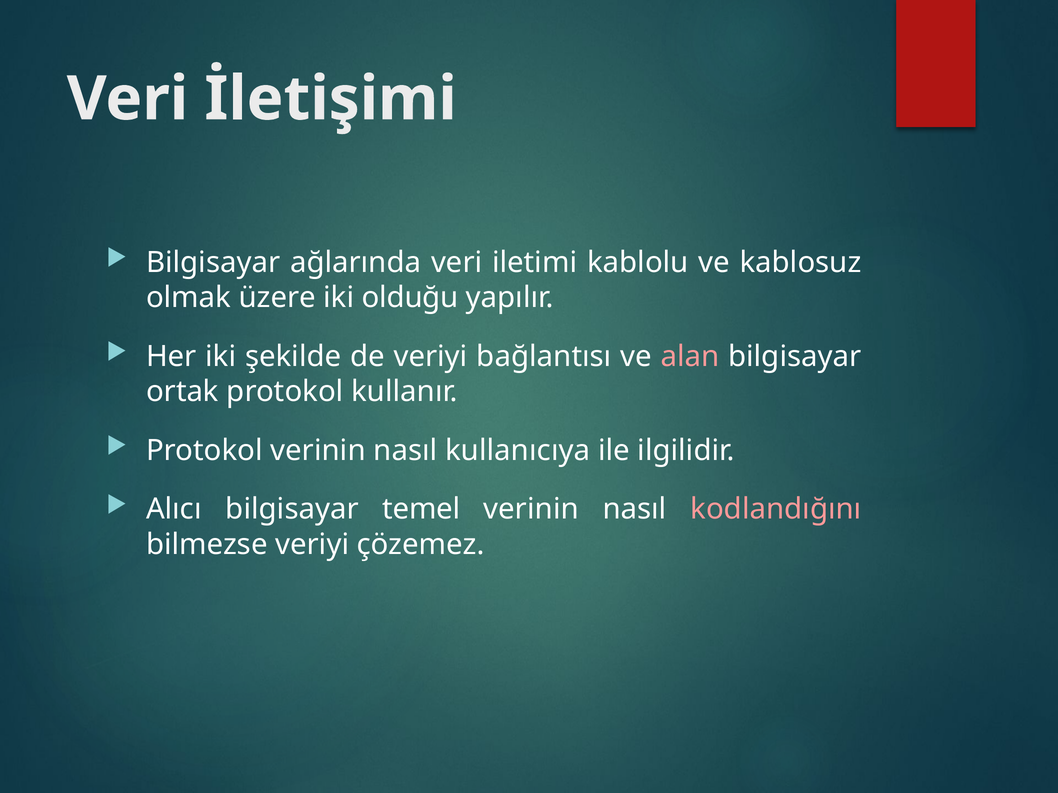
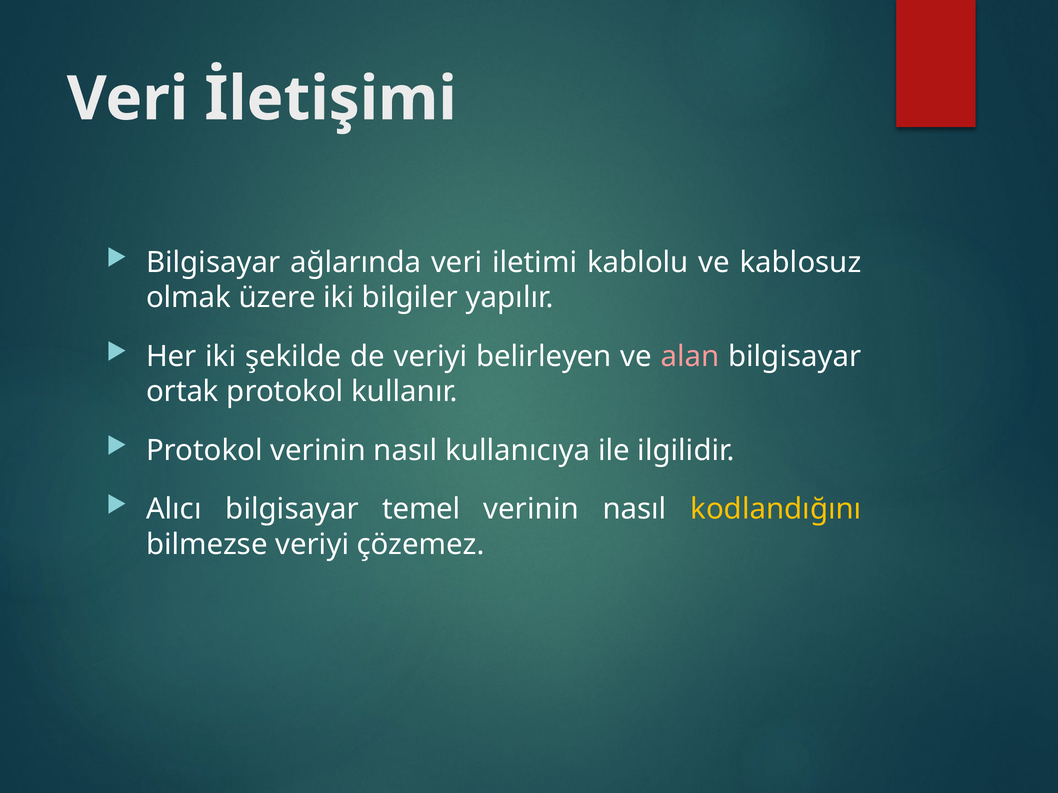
olduğu: olduğu -> bilgiler
bağlantısı: bağlantısı -> belirleyen
kodlandığını colour: pink -> yellow
